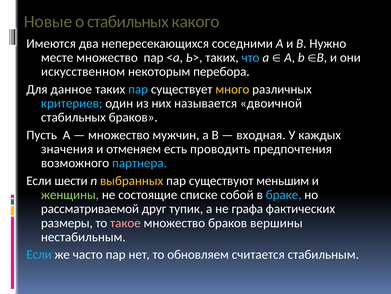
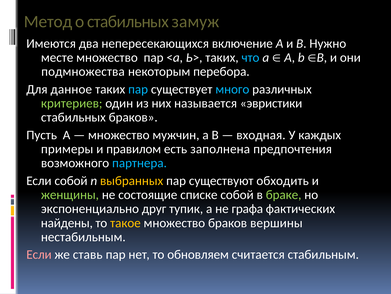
Новые: Новые -> Метод
какого: какого -> замуж
соседними: соседними -> включение
искусственном: искусственном -> подмножества
много colour: yellow -> light blue
критериев colour: light blue -> light green
двоичной: двоичной -> эвристики
значения: значения -> примеры
отменяем: отменяем -> правилом
проводить: проводить -> заполнена
Если шести: шести -> собой
меньшим: меньшим -> обходить
браке colour: light blue -> light green
рассматриваемой: рассматриваемой -> экспоненциально
размеры: размеры -> найдены
такое colour: pink -> yellow
Если at (39, 254) colour: light blue -> pink
часто: часто -> ставь
